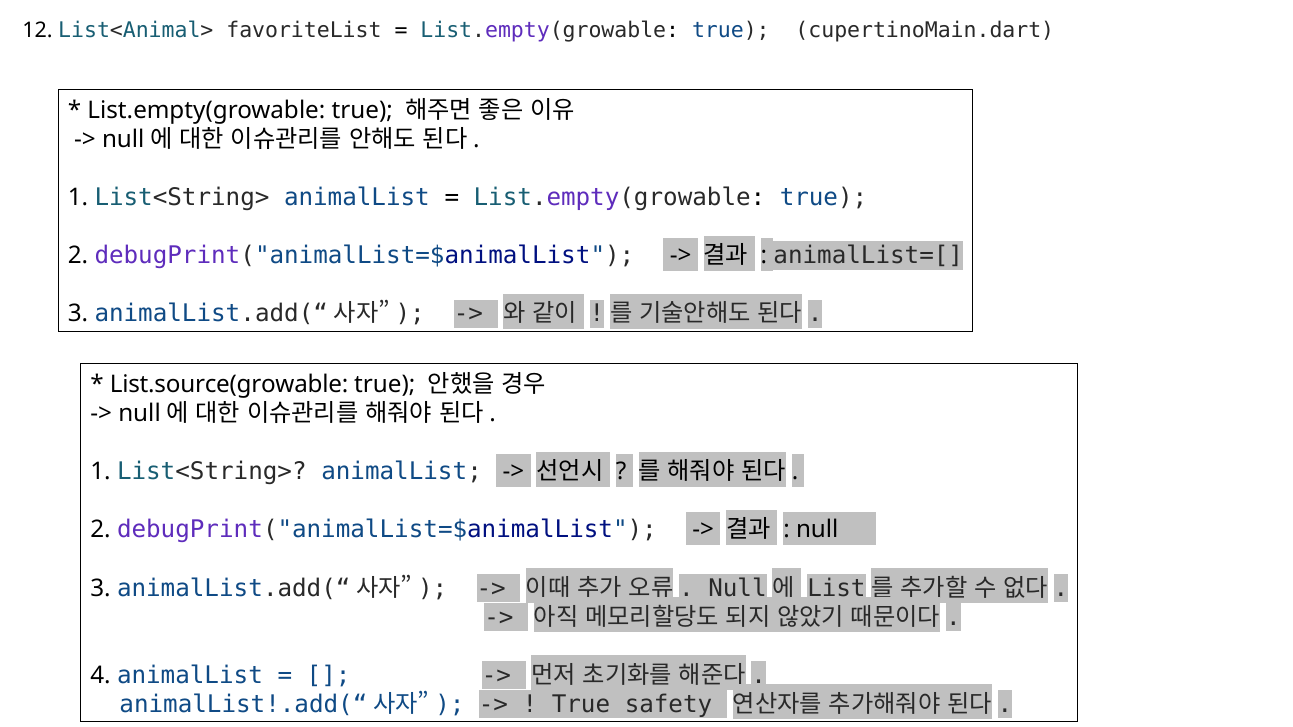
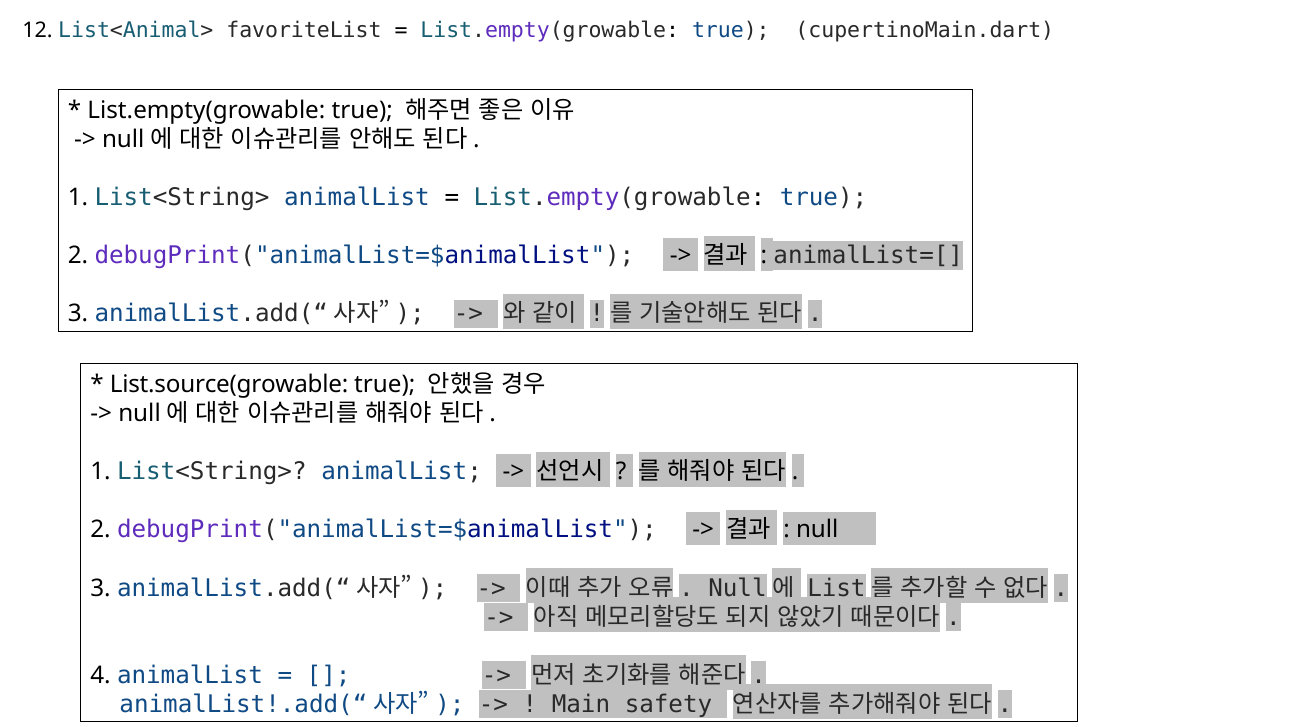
True at (581, 705): True -> Main
